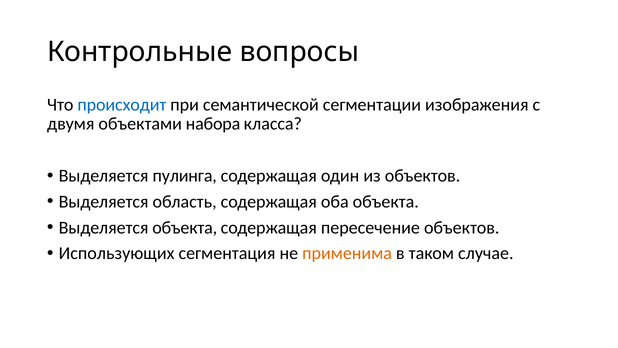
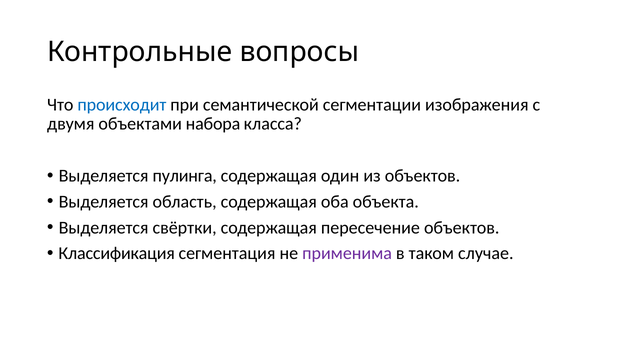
Выделяется объекта: объекта -> свёртки
Использующих: Использующих -> Классификация
применима colour: orange -> purple
